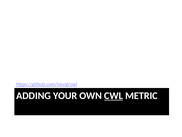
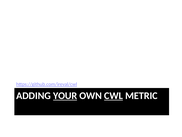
YOUR underline: none -> present
